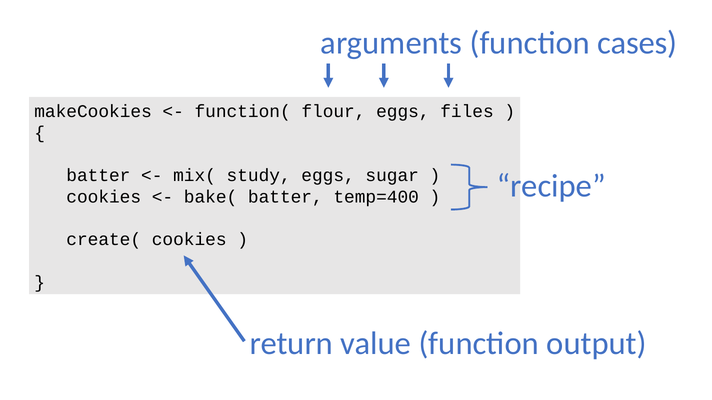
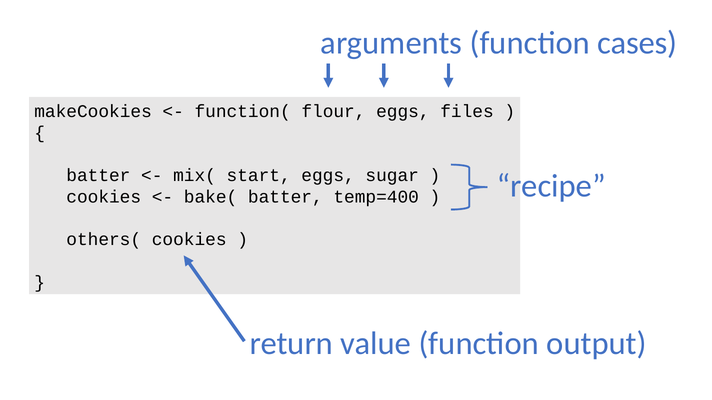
study: study -> start
create(: create( -> others(
